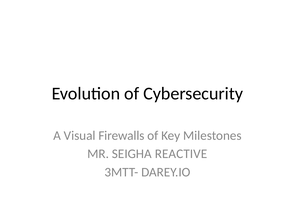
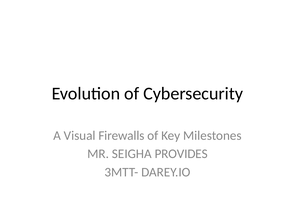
REACTIVE: REACTIVE -> PROVIDES
